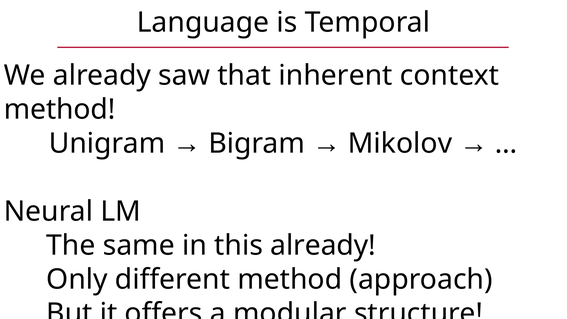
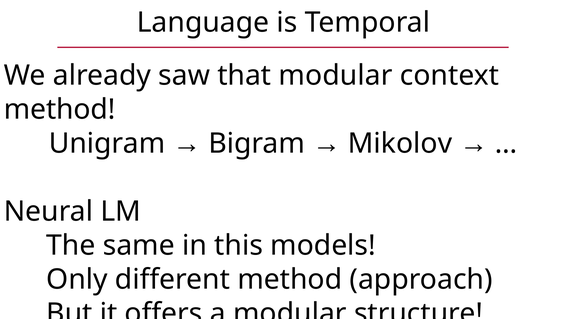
that inherent: inherent -> modular
this already: already -> models
